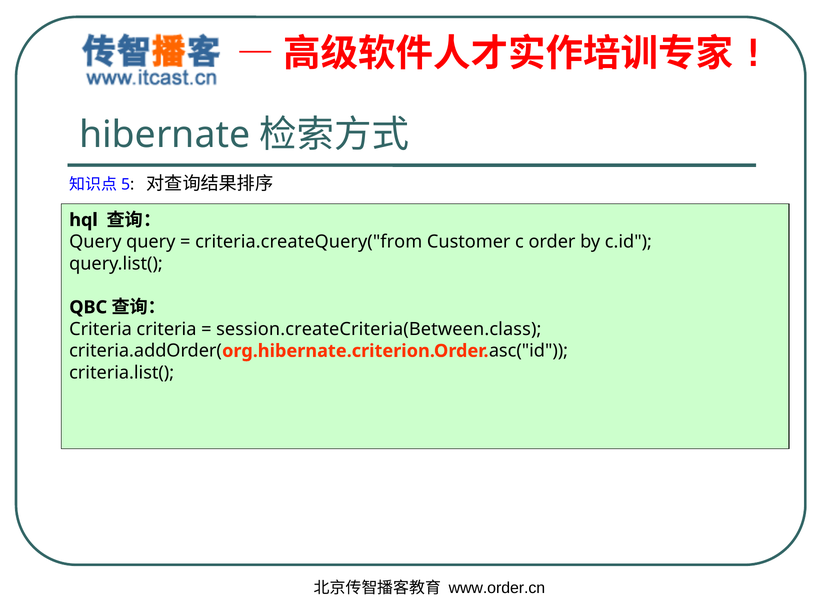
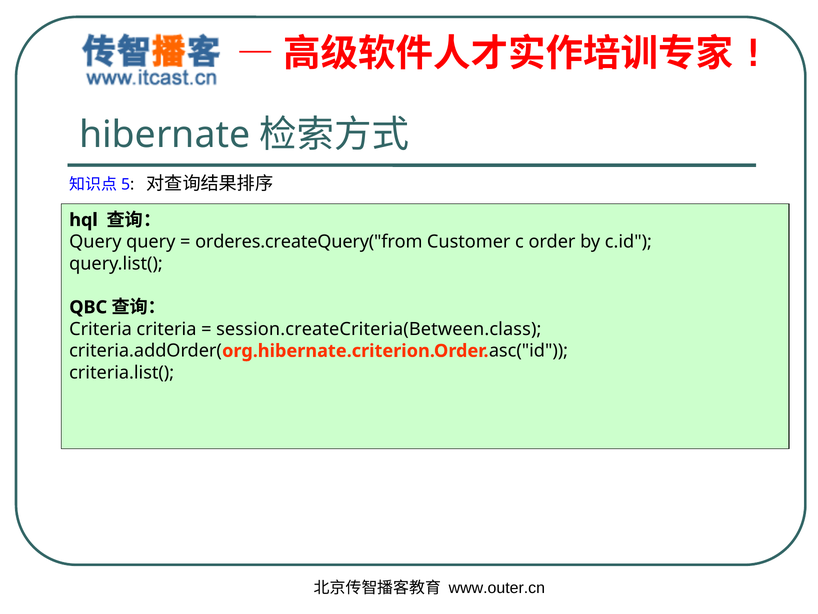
criteria.createQuery("from: criteria.createQuery("from -> orderes.createQuery("from
www.order.cn: www.order.cn -> www.outer.cn
